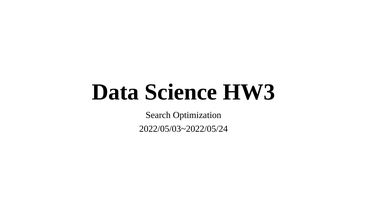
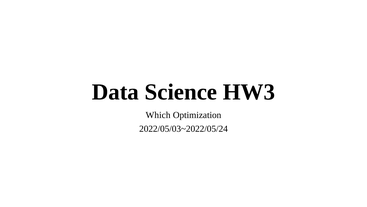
Search: Search -> Which
